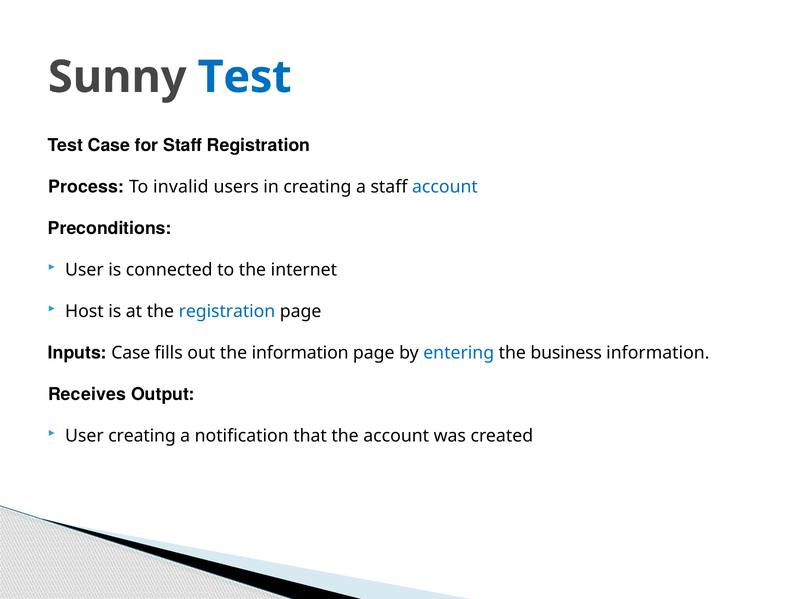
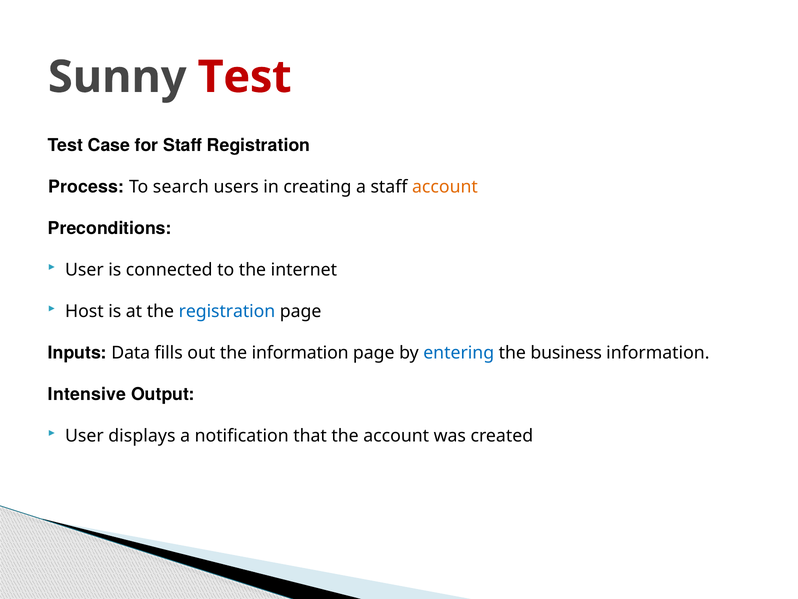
Test at (245, 77) colour: blue -> red
invalid: invalid -> search
account at (445, 187) colour: blue -> orange
Inputs Case: Case -> Data
Receives: Receives -> Intensive
User creating: creating -> displays
